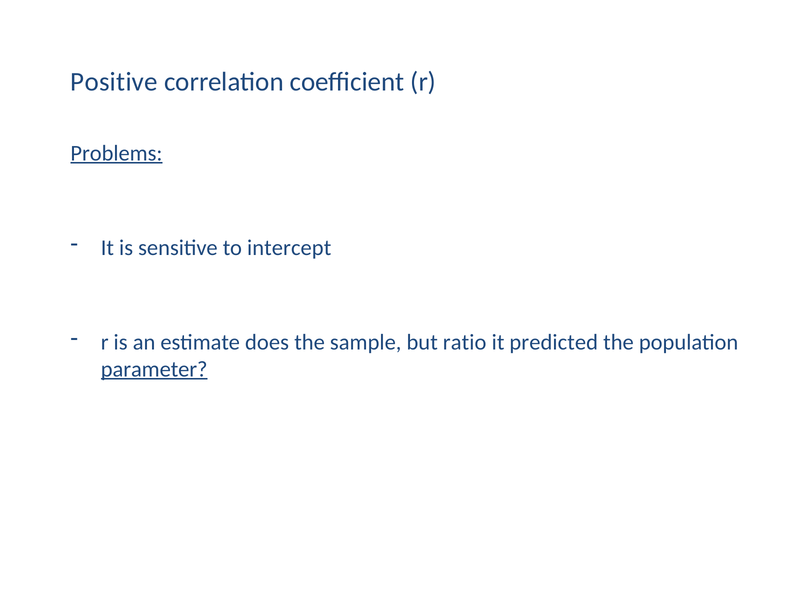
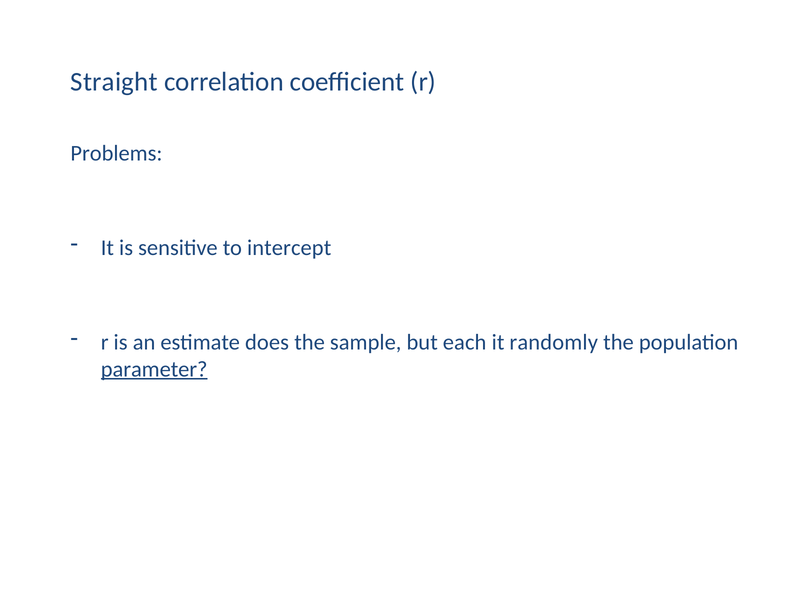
Positive: Positive -> Straight
Problems underline: present -> none
ratio: ratio -> each
predicted: predicted -> randomly
